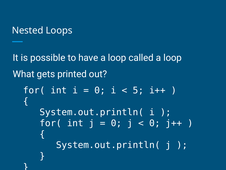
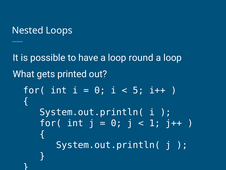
called: called -> round
0 at (155, 123): 0 -> 1
